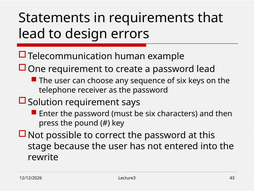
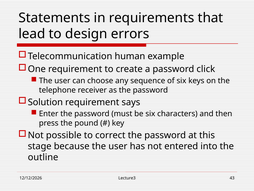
password lead: lead -> click
rewrite: rewrite -> outline
